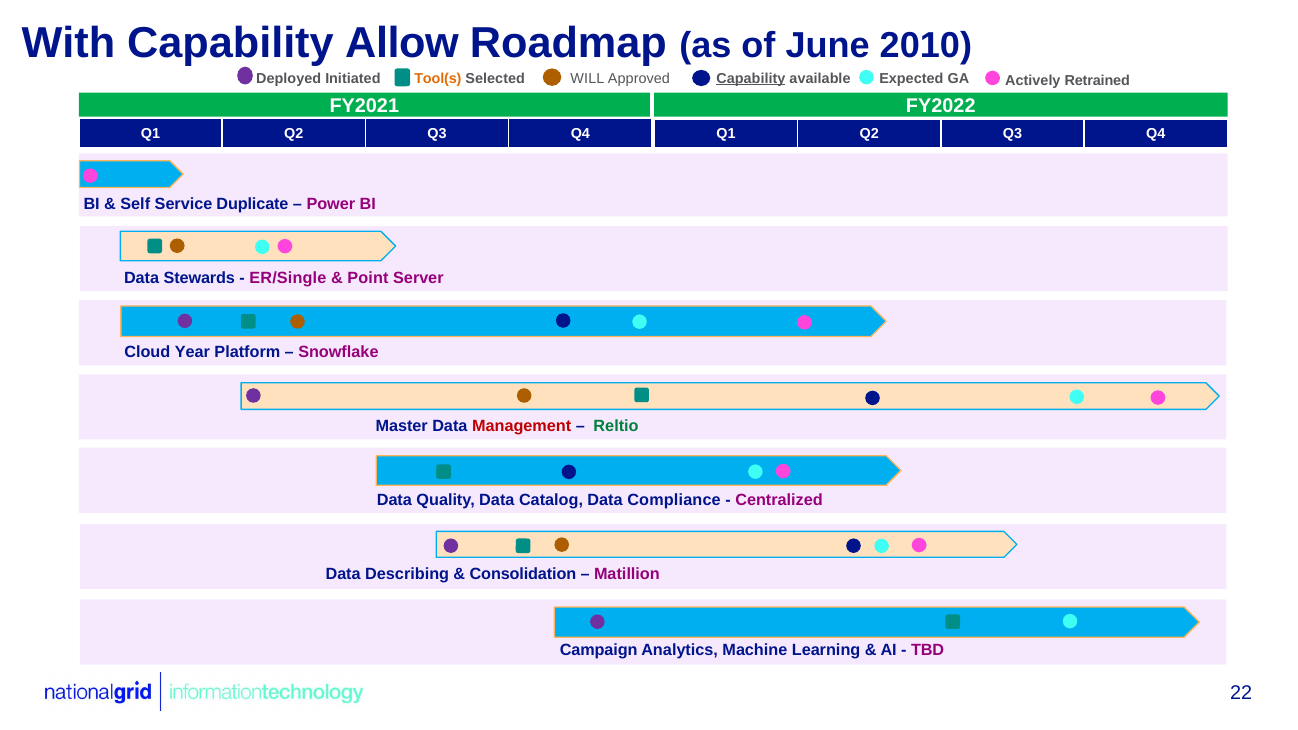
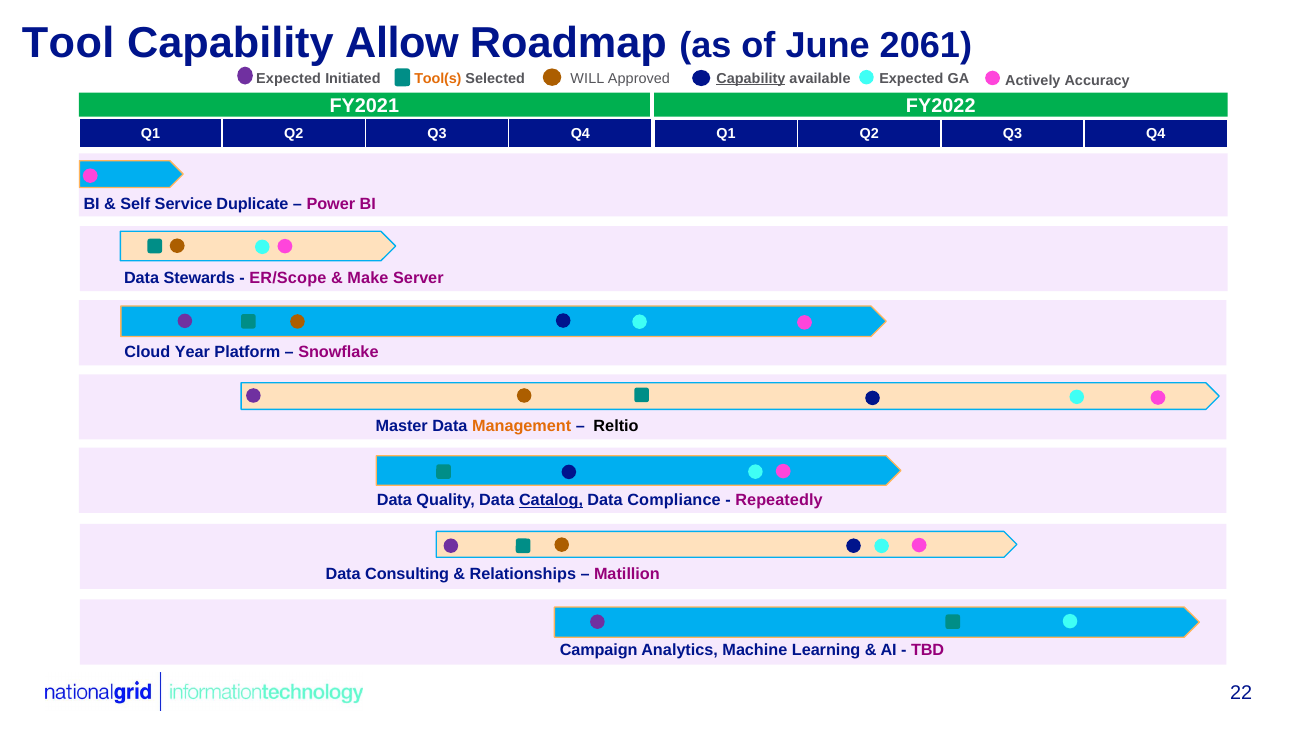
With: With -> Tool
2010: 2010 -> 2061
Deployed at (289, 79): Deployed -> Expected
Retrained: Retrained -> Accuracy
ER/Single: ER/Single -> ER/Scope
Point: Point -> Make
Management colour: red -> orange
Reltio colour: green -> black
Catalog underline: none -> present
Centralized: Centralized -> Repeatedly
Describing: Describing -> Consulting
Consolidation: Consolidation -> Relationships
